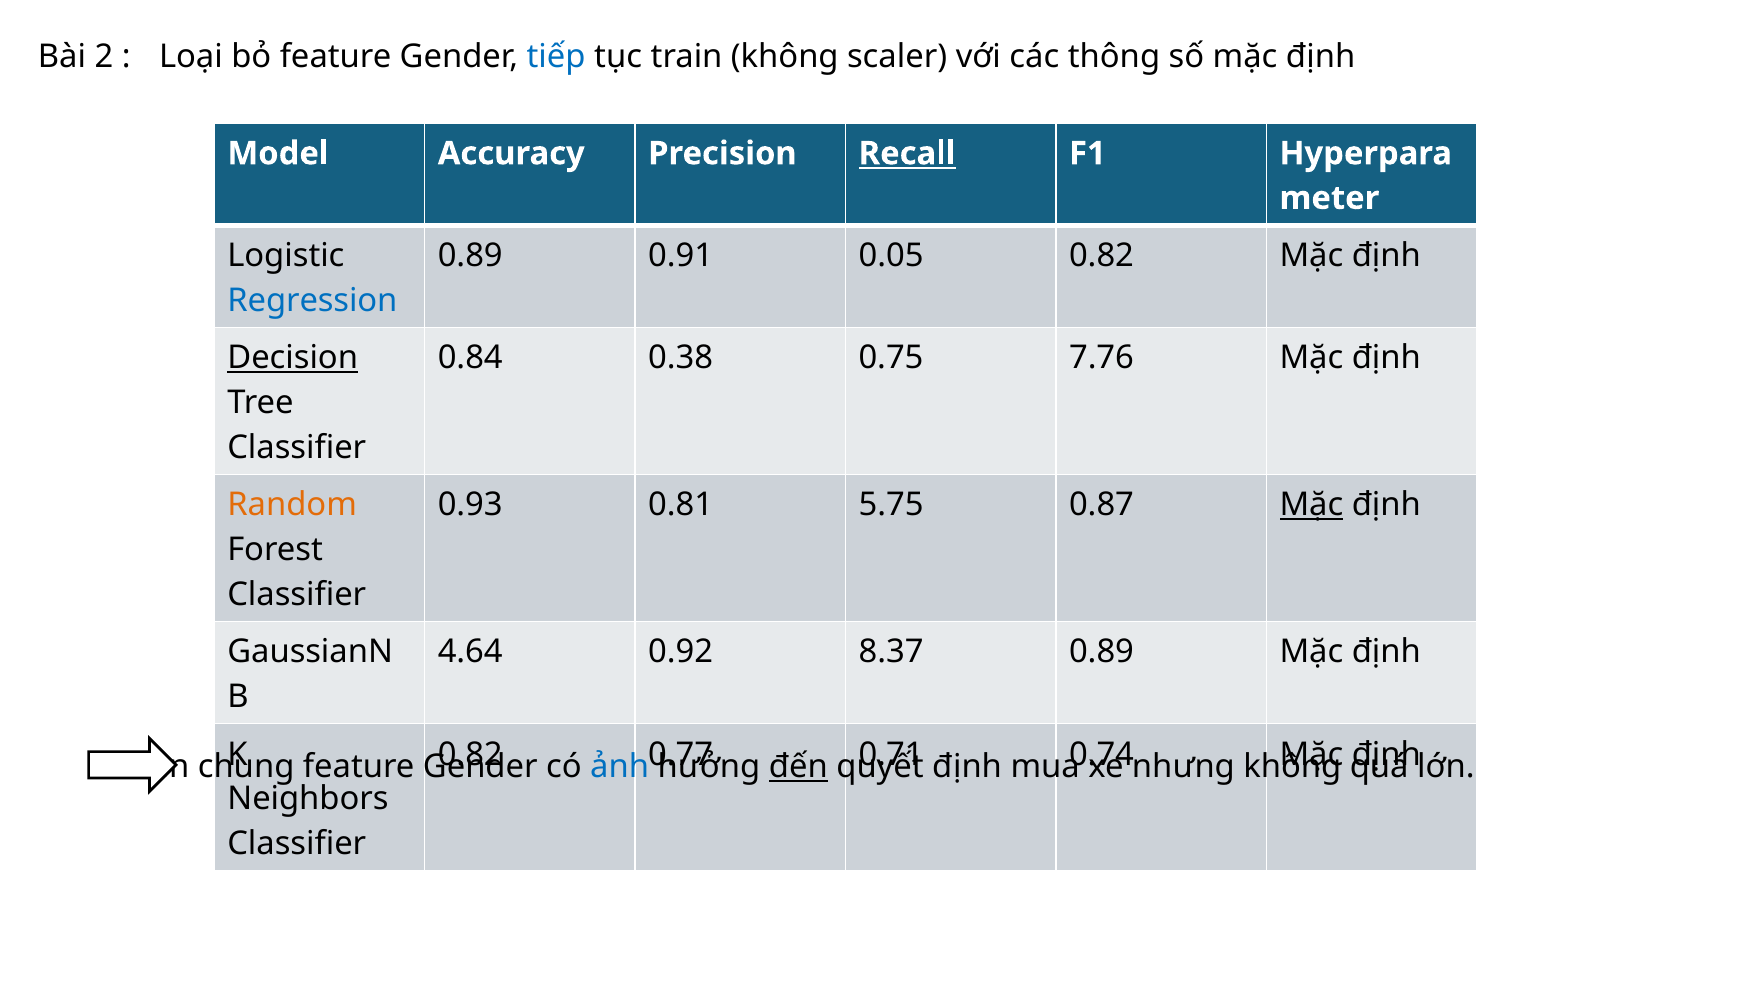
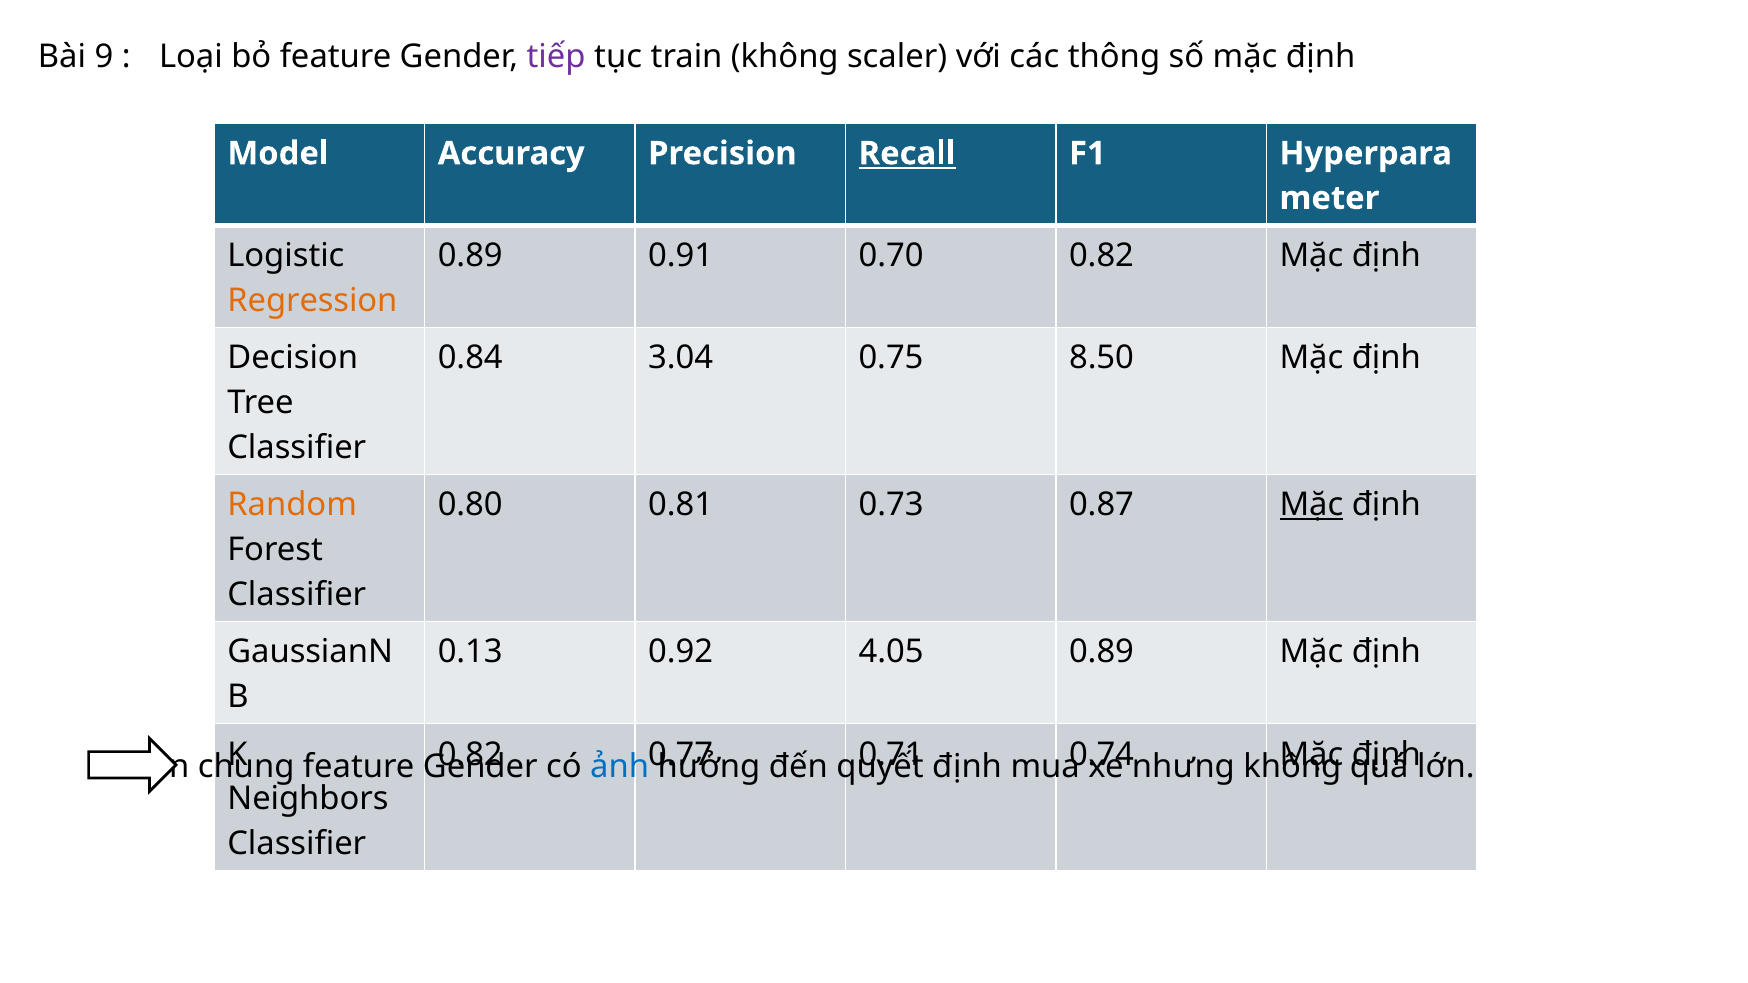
2: 2 -> 9
tiếp colour: blue -> purple
0.05: 0.05 -> 0.70
Regression colour: blue -> orange
Decision underline: present -> none
0.38: 0.38 -> 3.04
7.76: 7.76 -> 8.50
0.93: 0.93 -> 0.80
5.75: 5.75 -> 0.73
4.64: 4.64 -> 0.13
8.37: 8.37 -> 4.05
đến underline: present -> none
